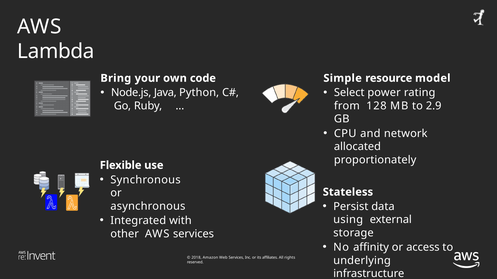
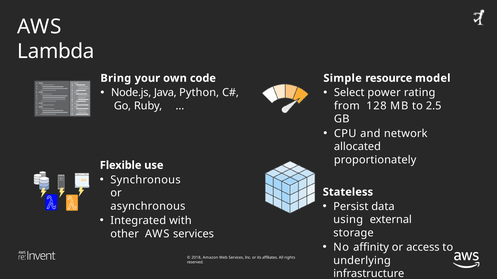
2.9: 2.9 -> 2.5
